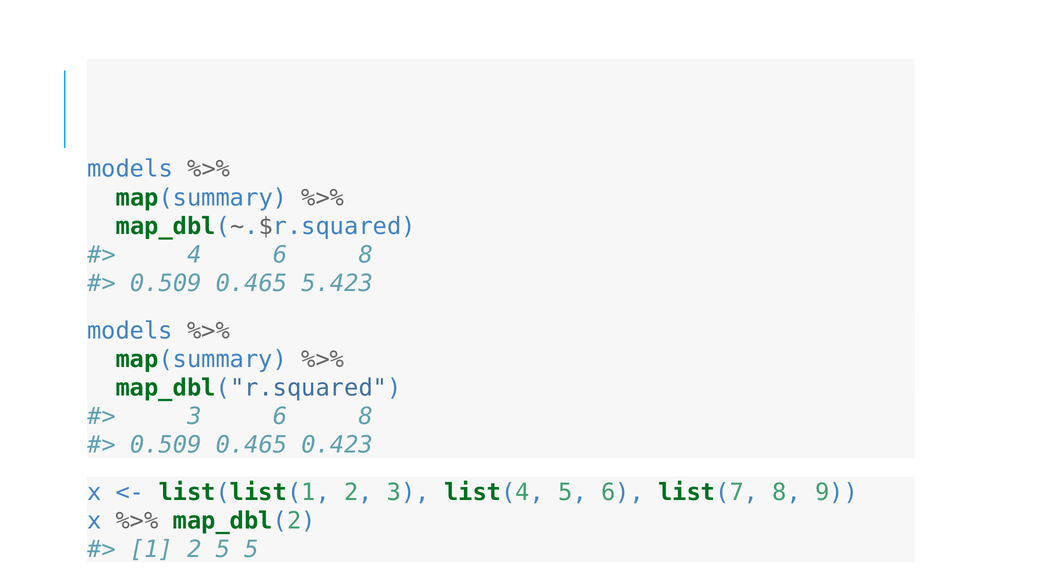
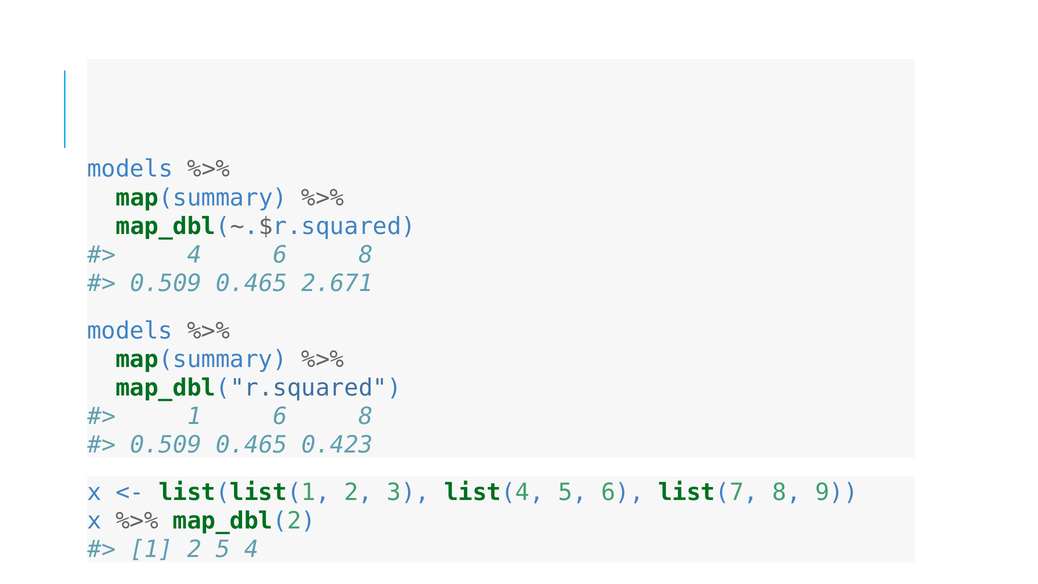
5.423: 5.423 -> 2.671
3 at (194, 416): 3 -> 1
5 5: 5 -> 4
